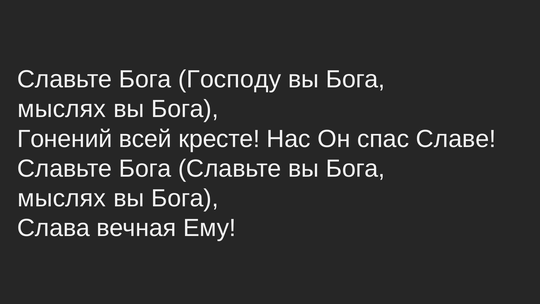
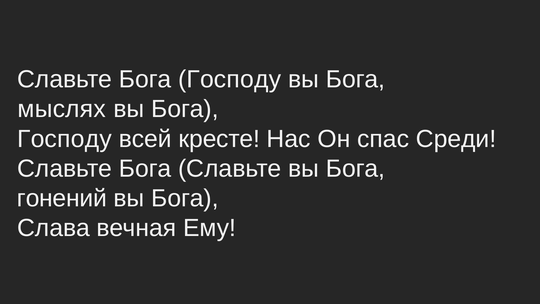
Гонений at (65, 139): Гонений -> Господу
Славе: Славе -> Среди
мыслях at (62, 198): мыслях -> гонений
